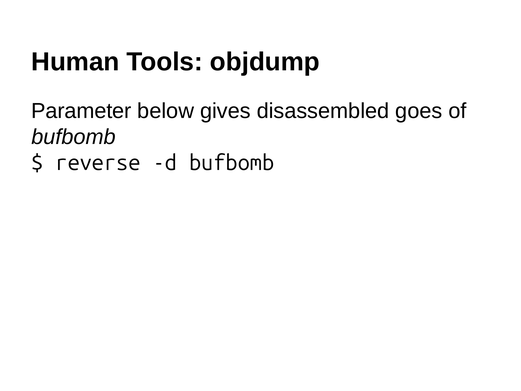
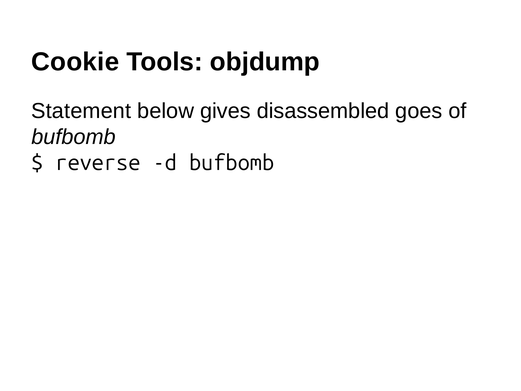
Human: Human -> Cookie
Parameter: Parameter -> Statement
